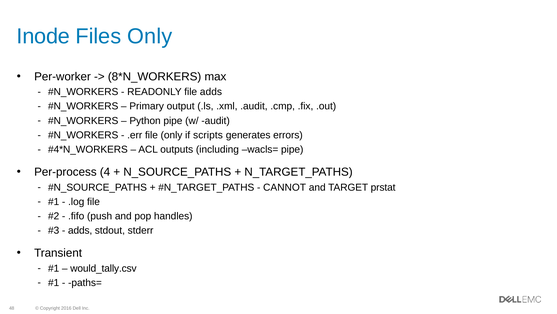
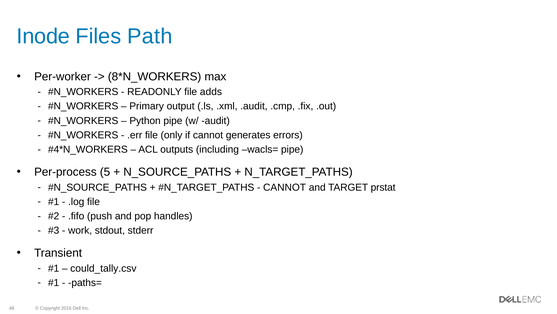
Files Only: Only -> Path
if scripts: scripts -> cannot
4: 4 -> 5
adds at (80, 230): adds -> work
would_tally.csv: would_tally.csv -> could_tally.csv
